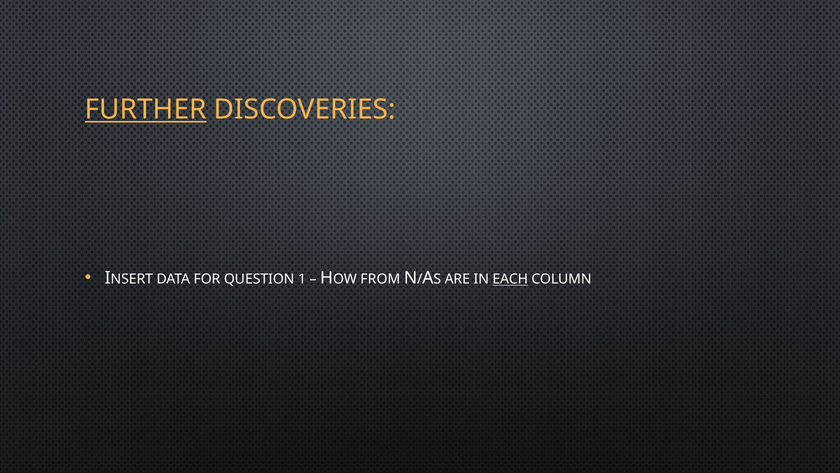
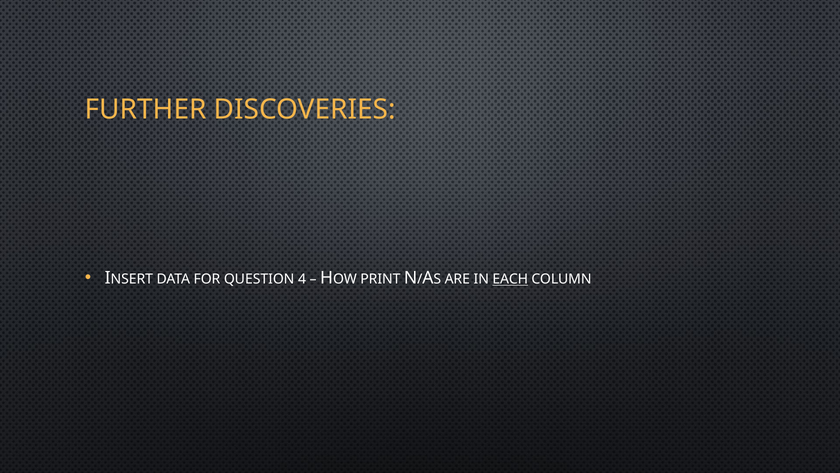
FURTHER underline: present -> none
1: 1 -> 4
FROM: FROM -> PRINT
